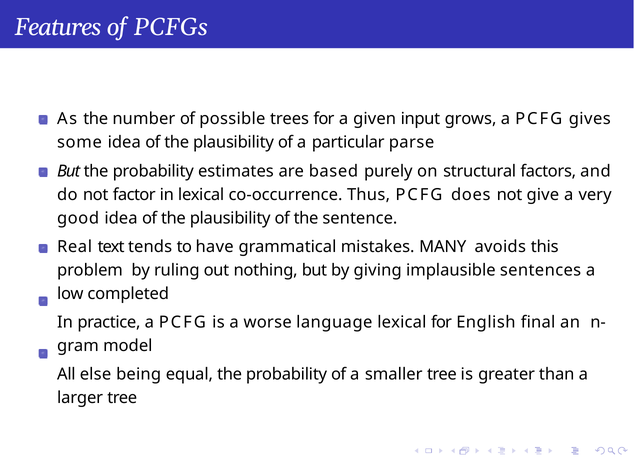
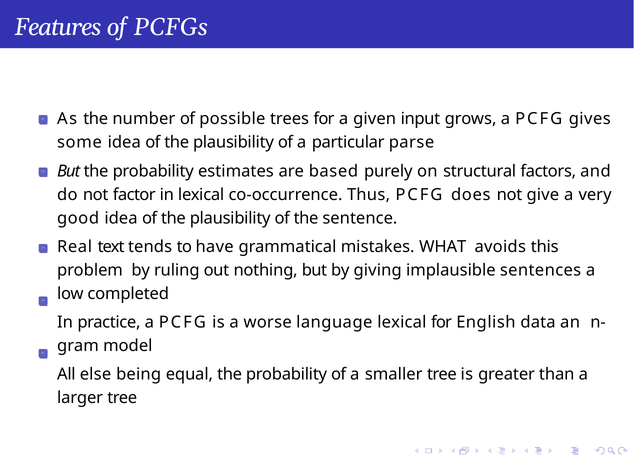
MANY: MANY -> WHAT
final: final -> data
